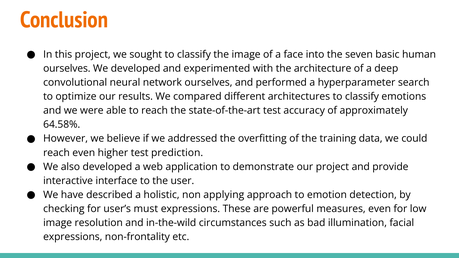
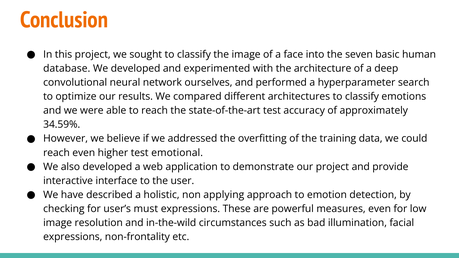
ourselves at (67, 68): ourselves -> database
64.58%: 64.58% -> 34.59%
prediction: prediction -> emotional
